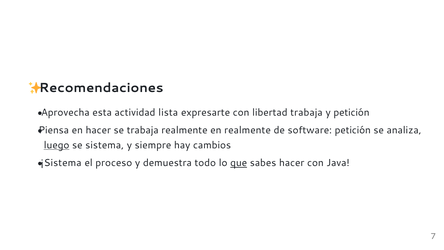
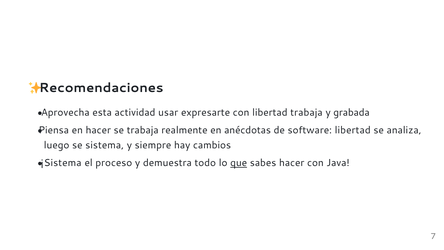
lista: lista -> usar
y petición: petición -> grabada
en realmente: realmente -> anécdotas
software petición: petición -> libertad
luego underline: present -> none
